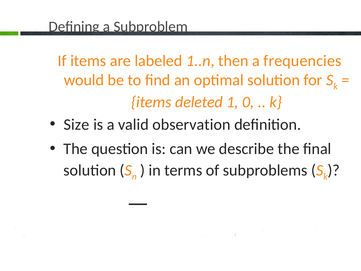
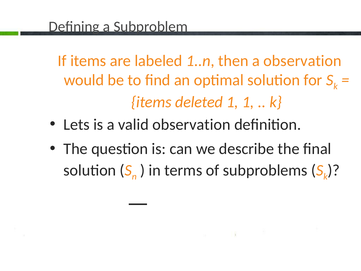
a frequencies: frequencies -> observation
1 0: 0 -> 1
Size: Size -> Lets
